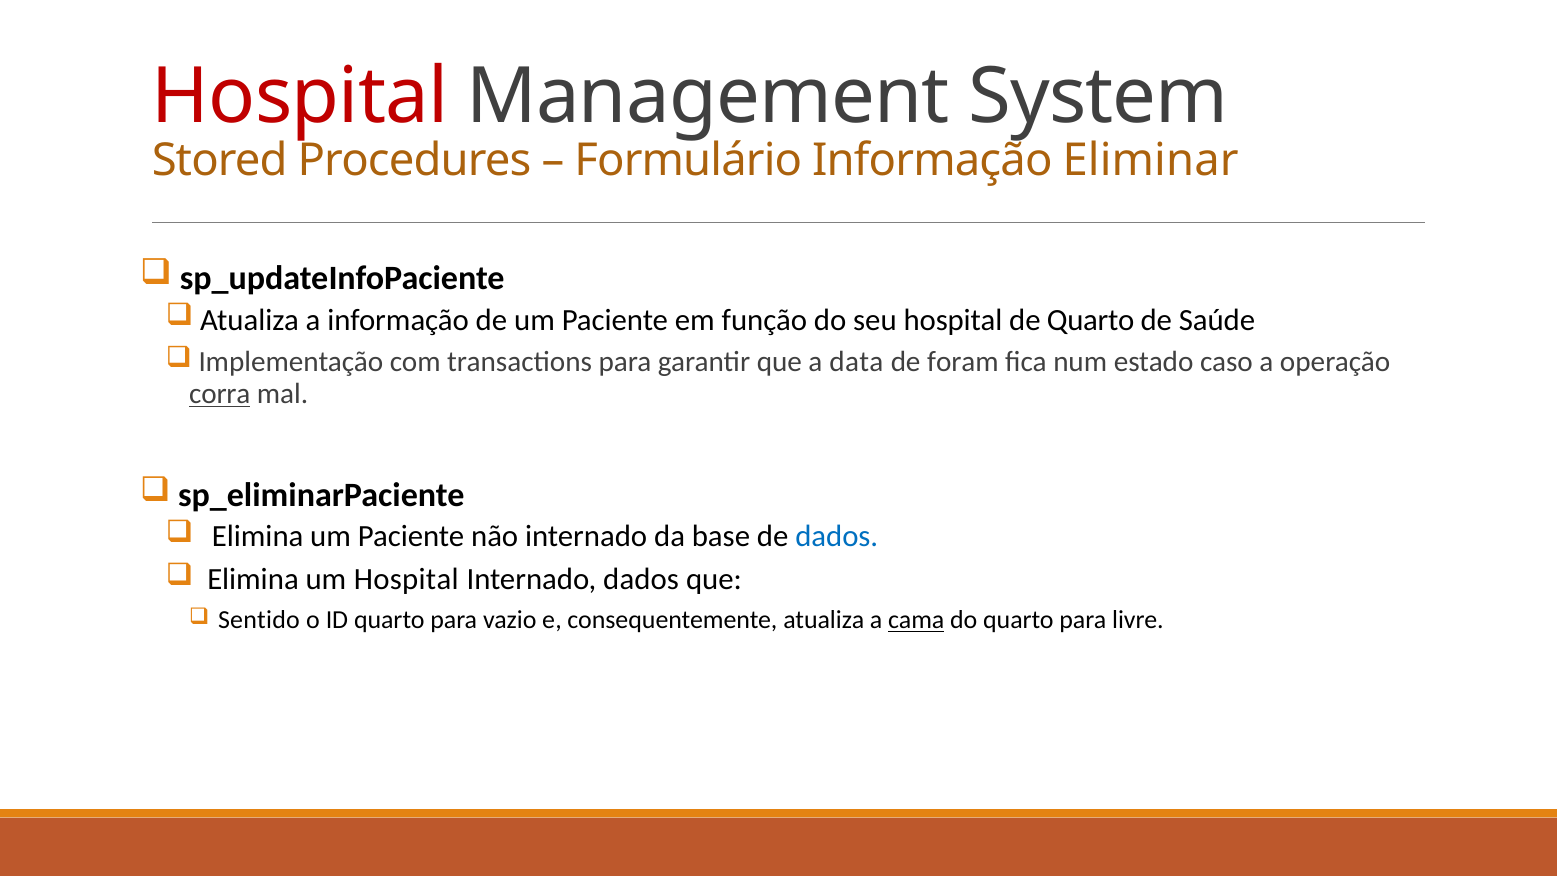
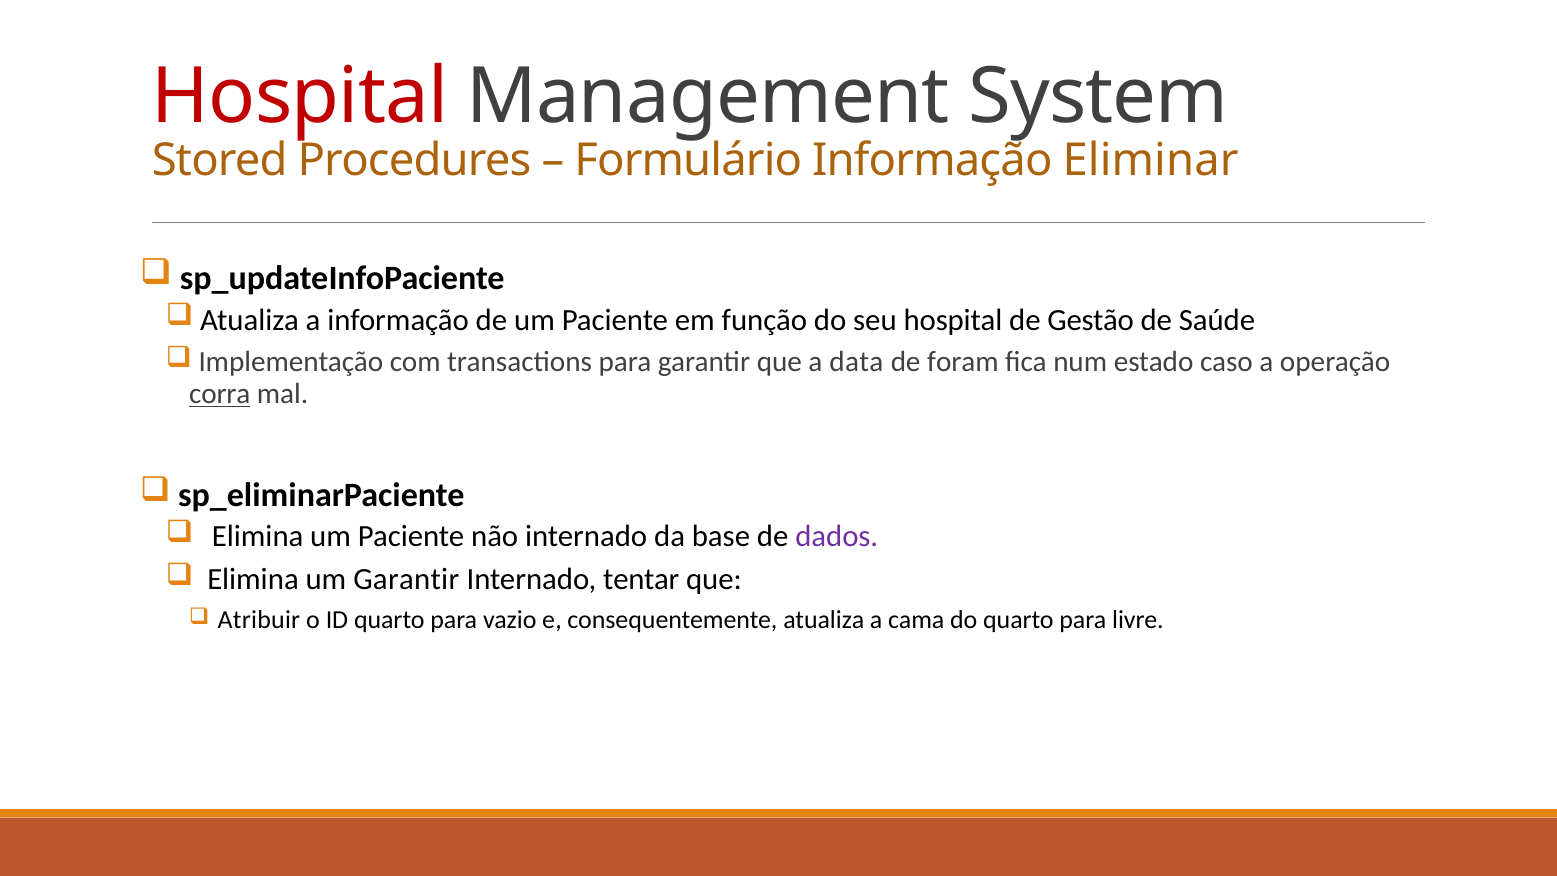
de Quarto: Quarto -> Gestão
dados at (837, 537) colour: blue -> purple
um Hospital: Hospital -> Garantir
Internado dados: dados -> tentar
Sentido: Sentido -> Atribuir
cama underline: present -> none
